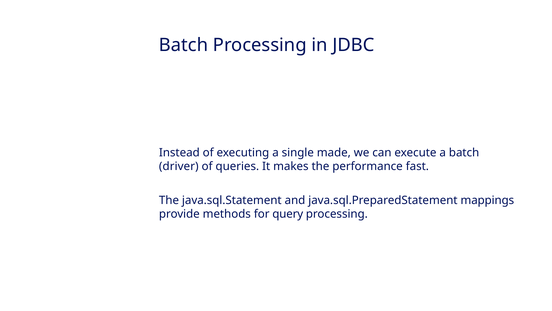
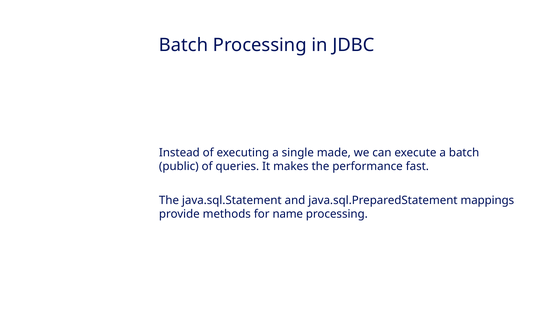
driver: driver -> public
query: query -> name
